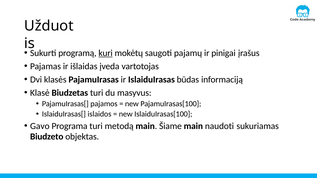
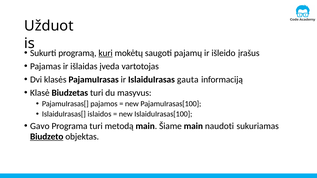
pinigai: pinigai -> išleido
būdas: būdas -> gauta
Biudzeto underline: none -> present
